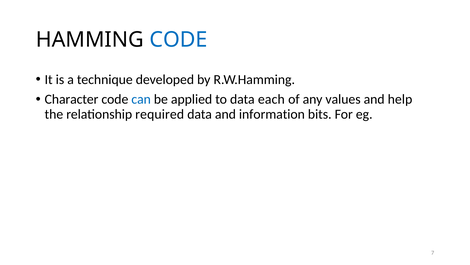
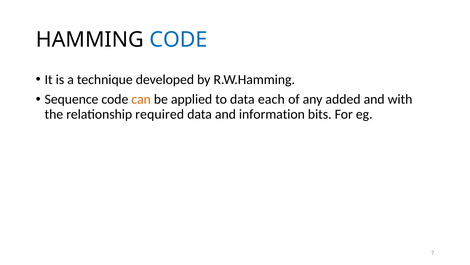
Character: Character -> Sequence
can colour: blue -> orange
values: values -> added
help: help -> with
